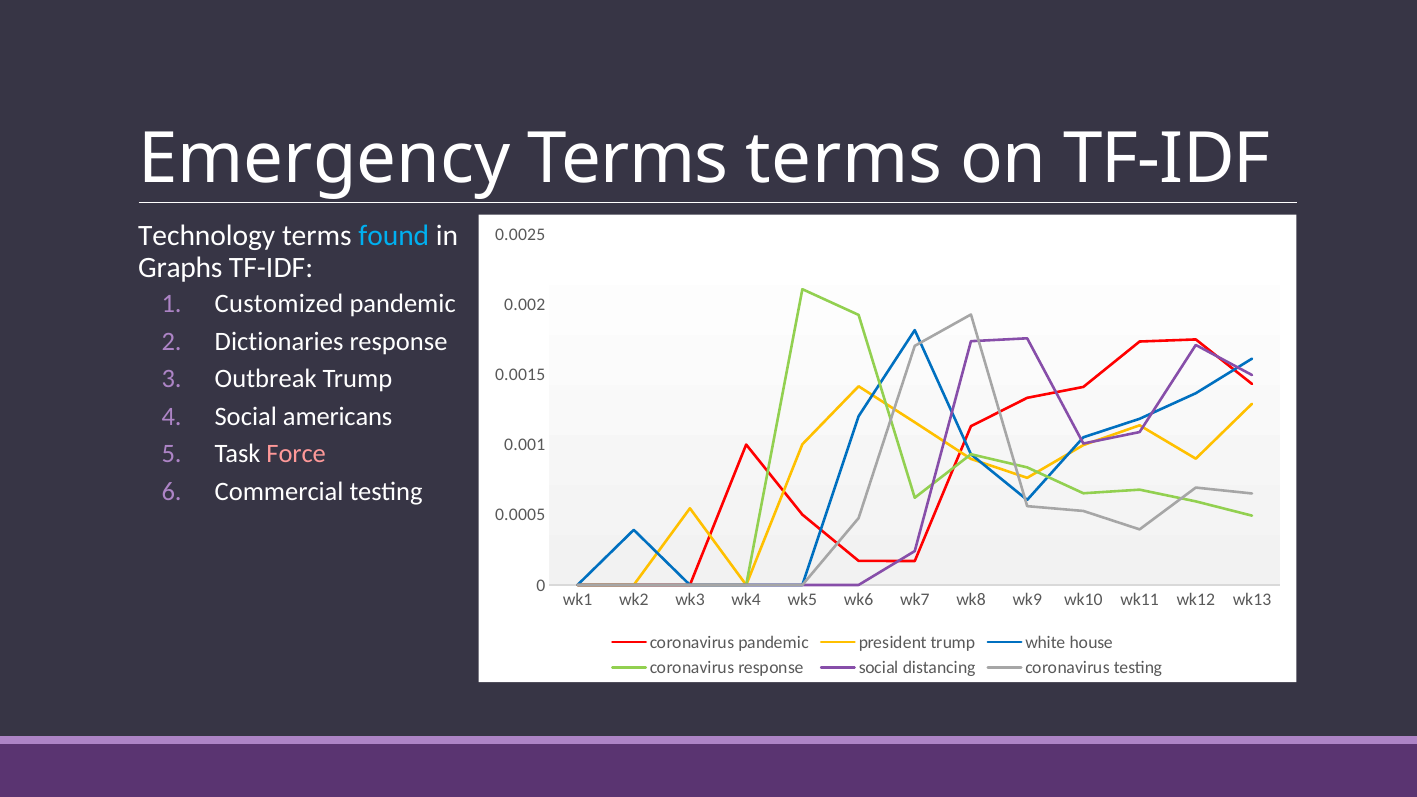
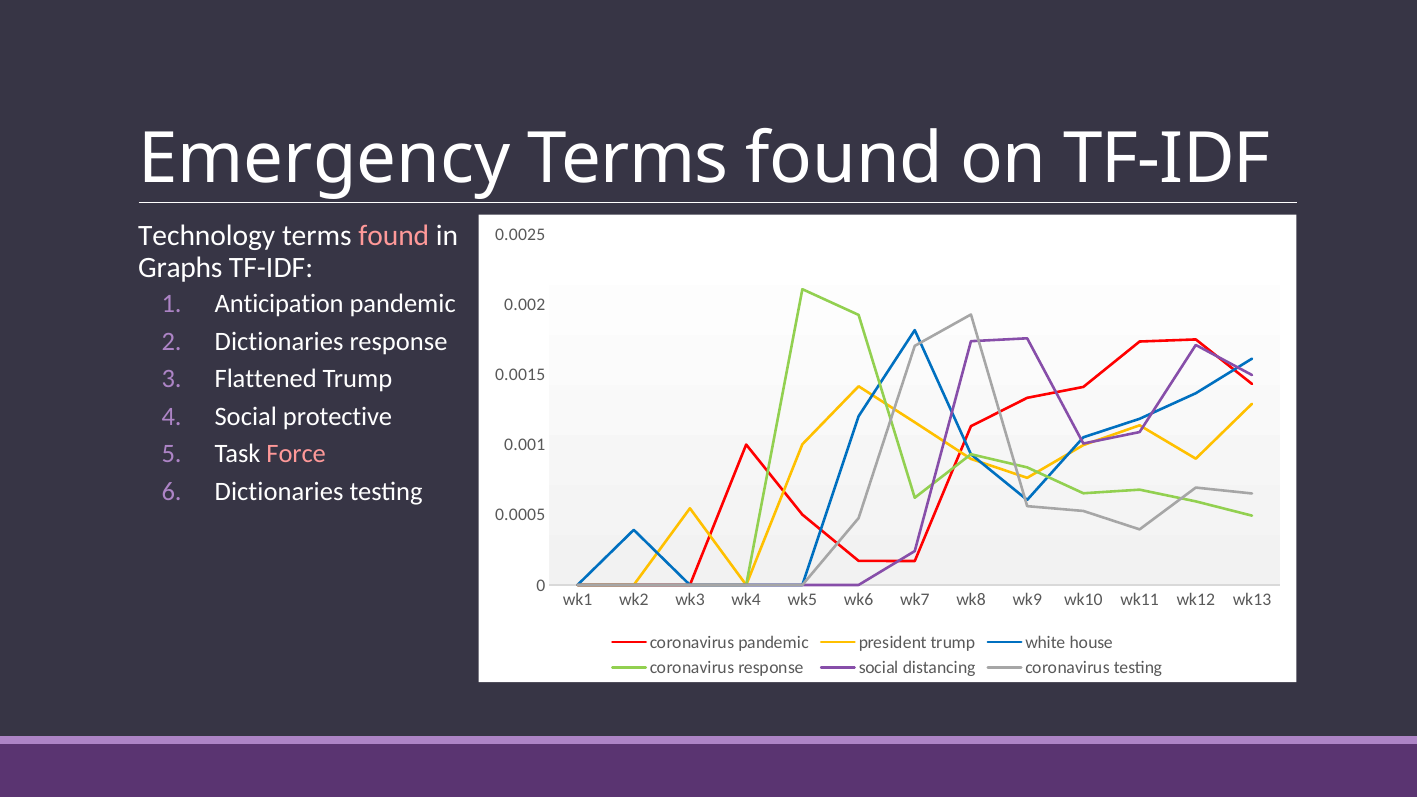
terms at (844, 159): terms -> found
found at (394, 236) colour: light blue -> pink
Customized: Customized -> Anticipation
Outbreak: Outbreak -> Flattened
americans: americans -> protective
Commercial at (279, 492): Commercial -> Dictionaries
